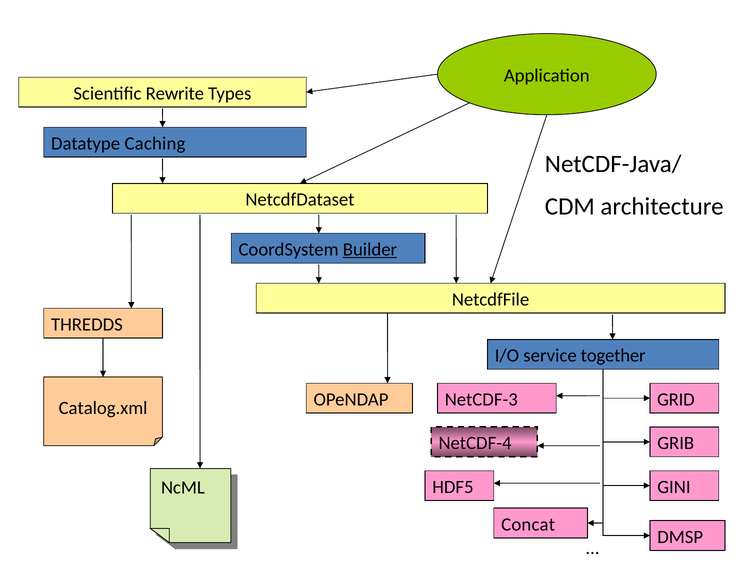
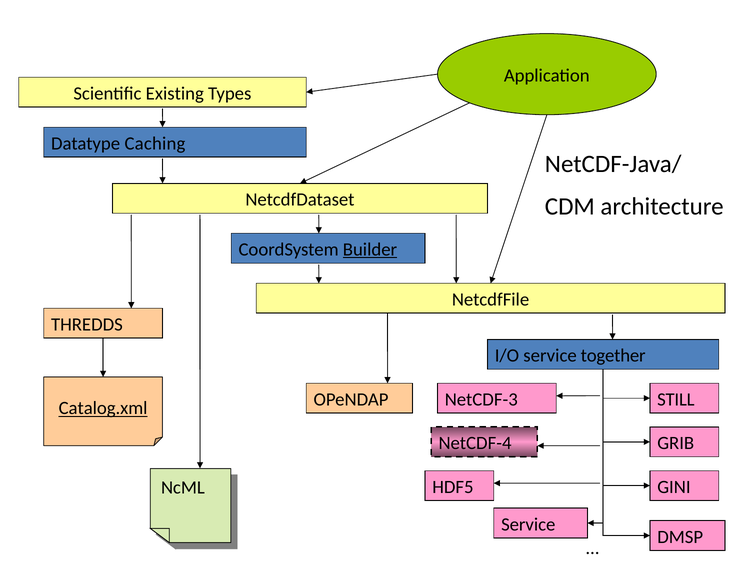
Rewrite: Rewrite -> Existing
GRID: GRID -> STILL
Catalog.xml underline: none -> present
Concat at (528, 525): Concat -> Service
